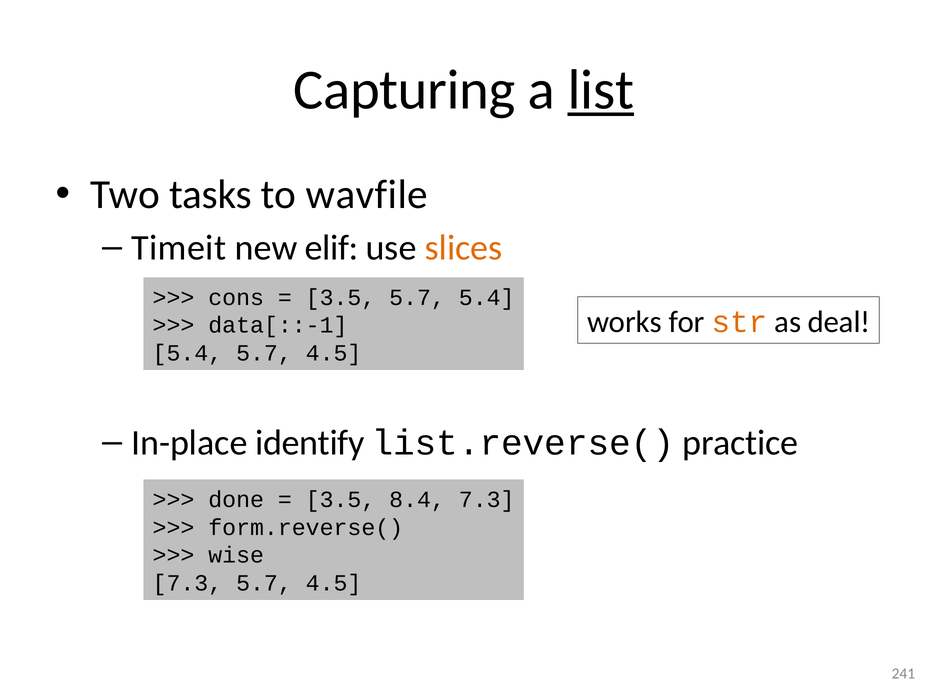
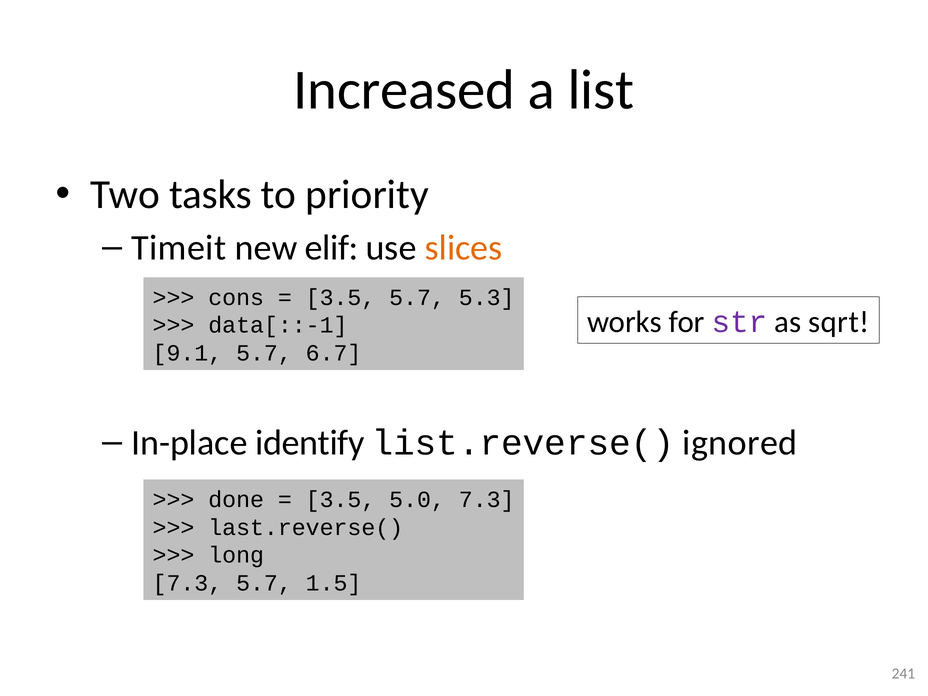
Capturing: Capturing -> Increased
list underline: present -> none
wavfile: wavfile -> priority
5.7 5.4: 5.4 -> 5.3
str colour: orange -> purple
deal: deal -> sqrt
5.4 at (187, 353): 5.4 -> 9.1
4.5 at (334, 353): 4.5 -> 6.7
practice: practice -> ignored
8.4: 8.4 -> 5.0
form.reverse(: form.reverse( -> last.reverse(
wise: wise -> long
7.3 5.7 4.5: 4.5 -> 1.5
